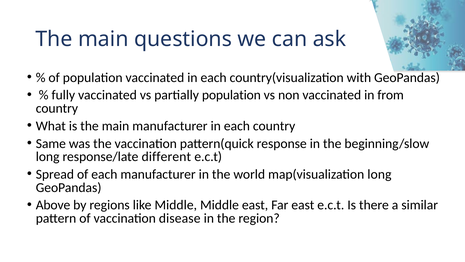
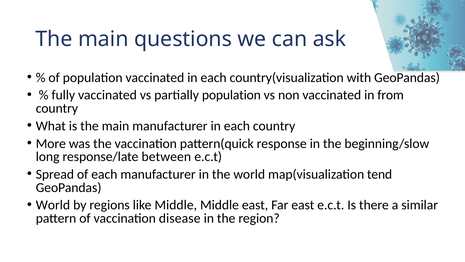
Same: Same -> More
different: different -> between
map(visualization long: long -> tend
Above at (53, 205): Above -> World
